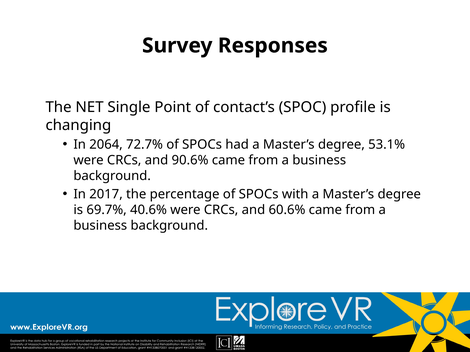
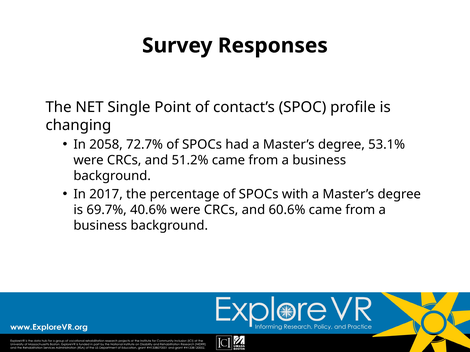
2064: 2064 -> 2058
90.6%: 90.6% -> 51.2%
